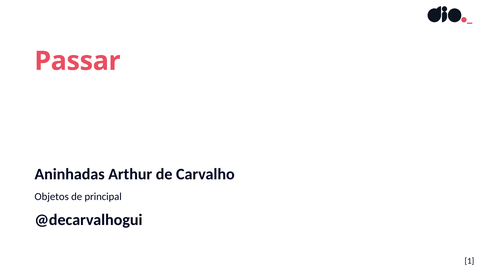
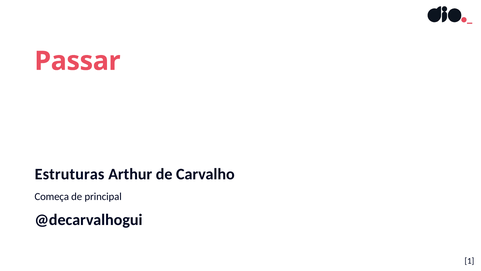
Aninhadas: Aninhadas -> Estruturas
Objetos: Objetos -> Começa
